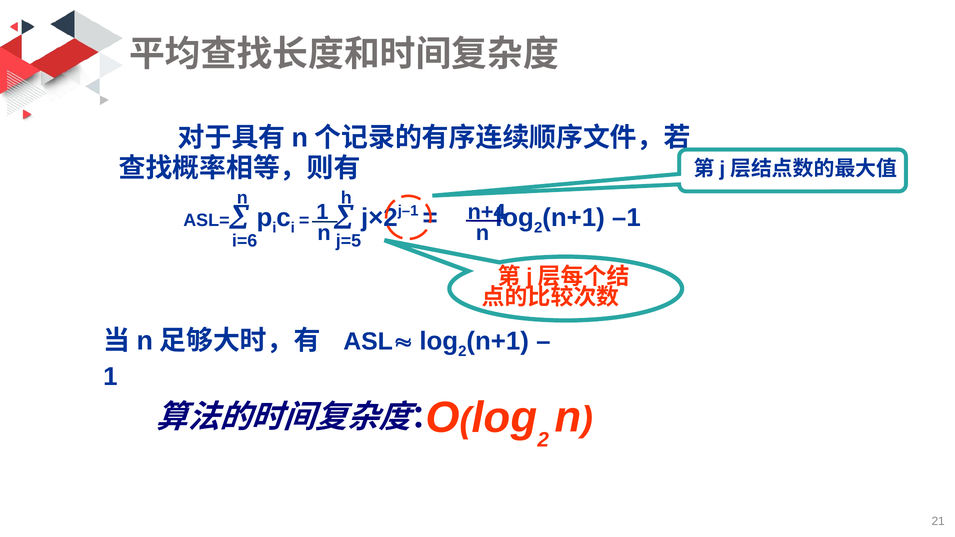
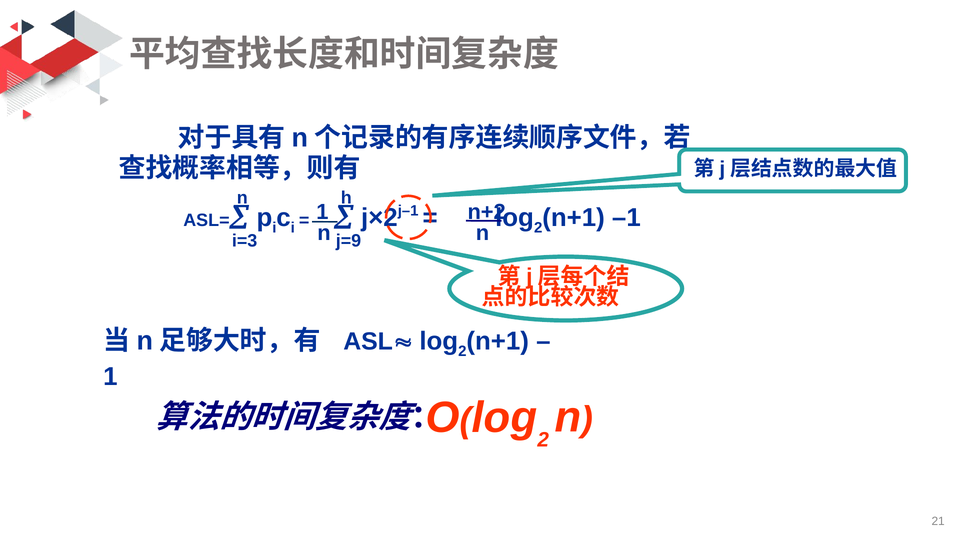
n+4: n+4 -> n+2
i=6: i=6 -> i=3
j=5: j=5 -> j=9
